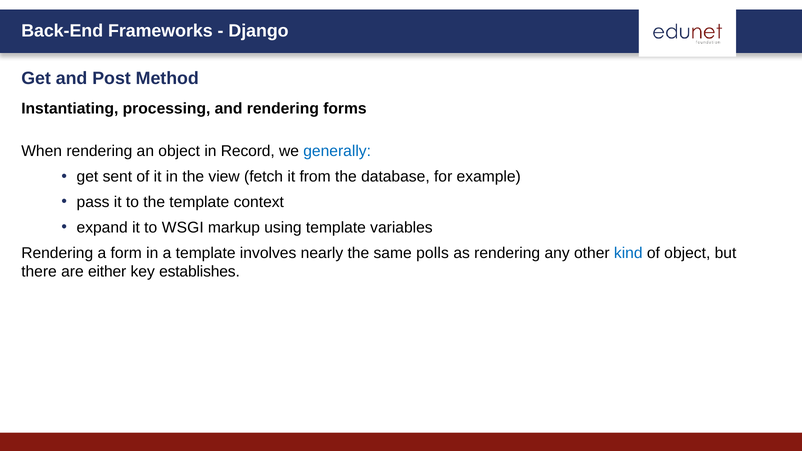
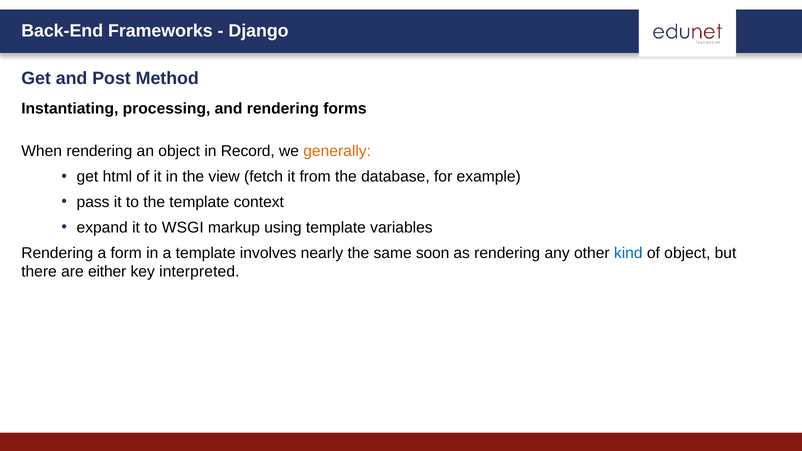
generally colour: blue -> orange
sent: sent -> html
polls: polls -> soon
establishes: establishes -> interpreted
